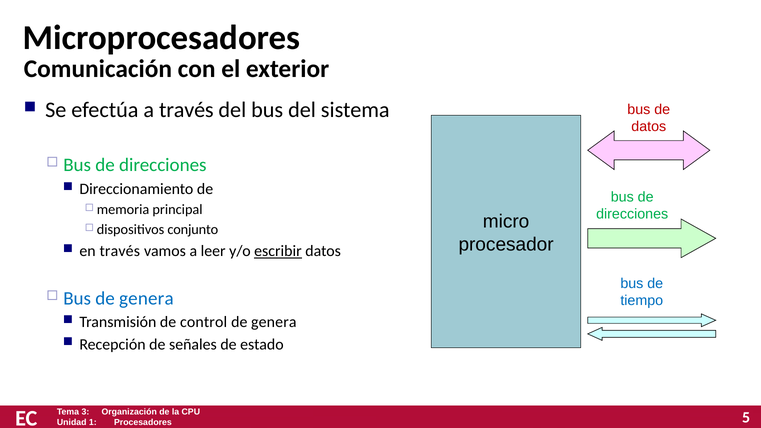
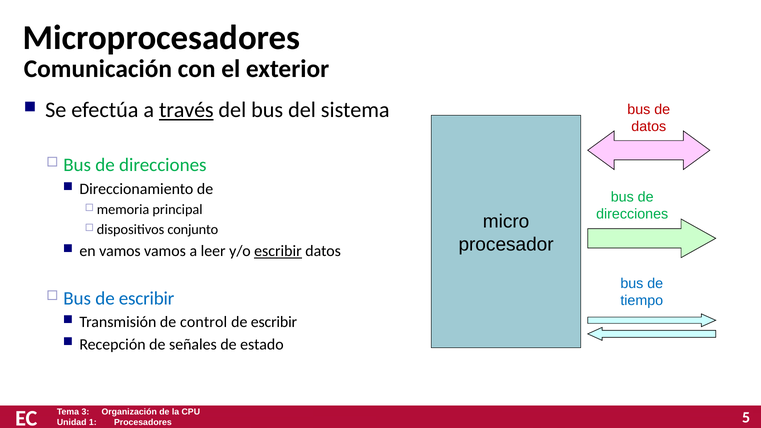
través at (186, 110) underline: none -> present
en través: través -> vamos
Bus de genera: genera -> escribir
genera at (274, 322): genera -> escribir
